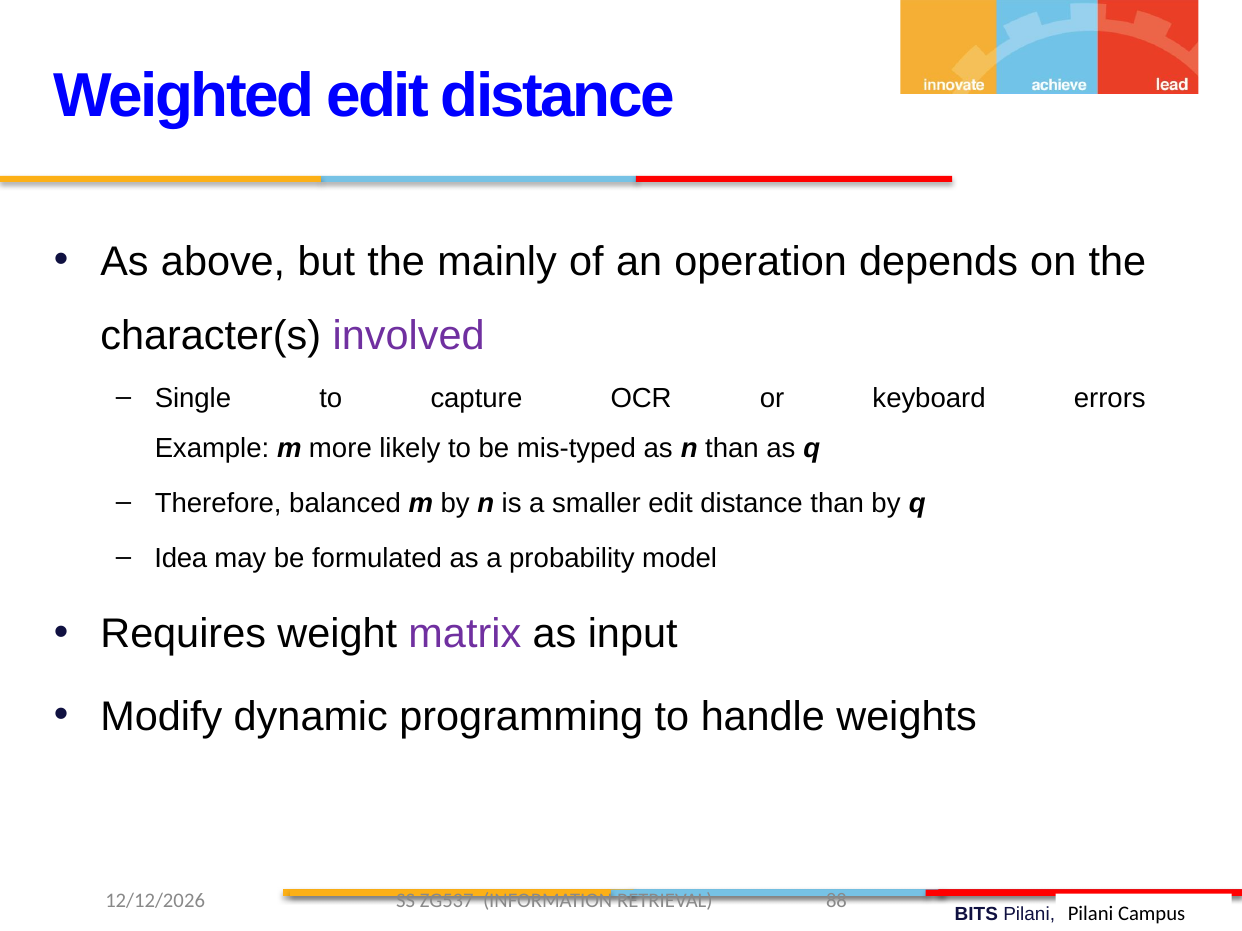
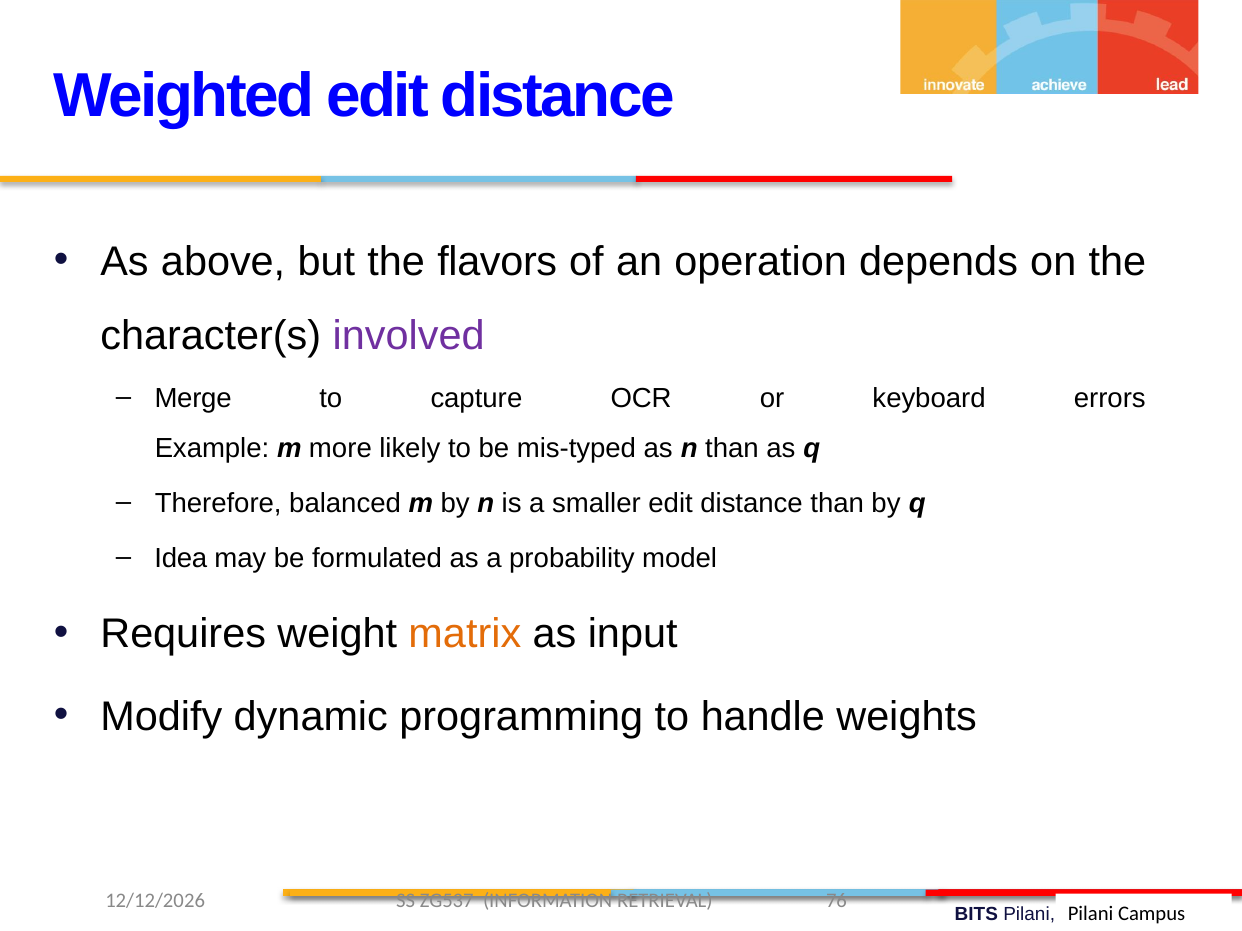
mainly: mainly -> flavors
Single: Single -> Merge
matrix colour: purple -> orange
88: 88 -> 76
